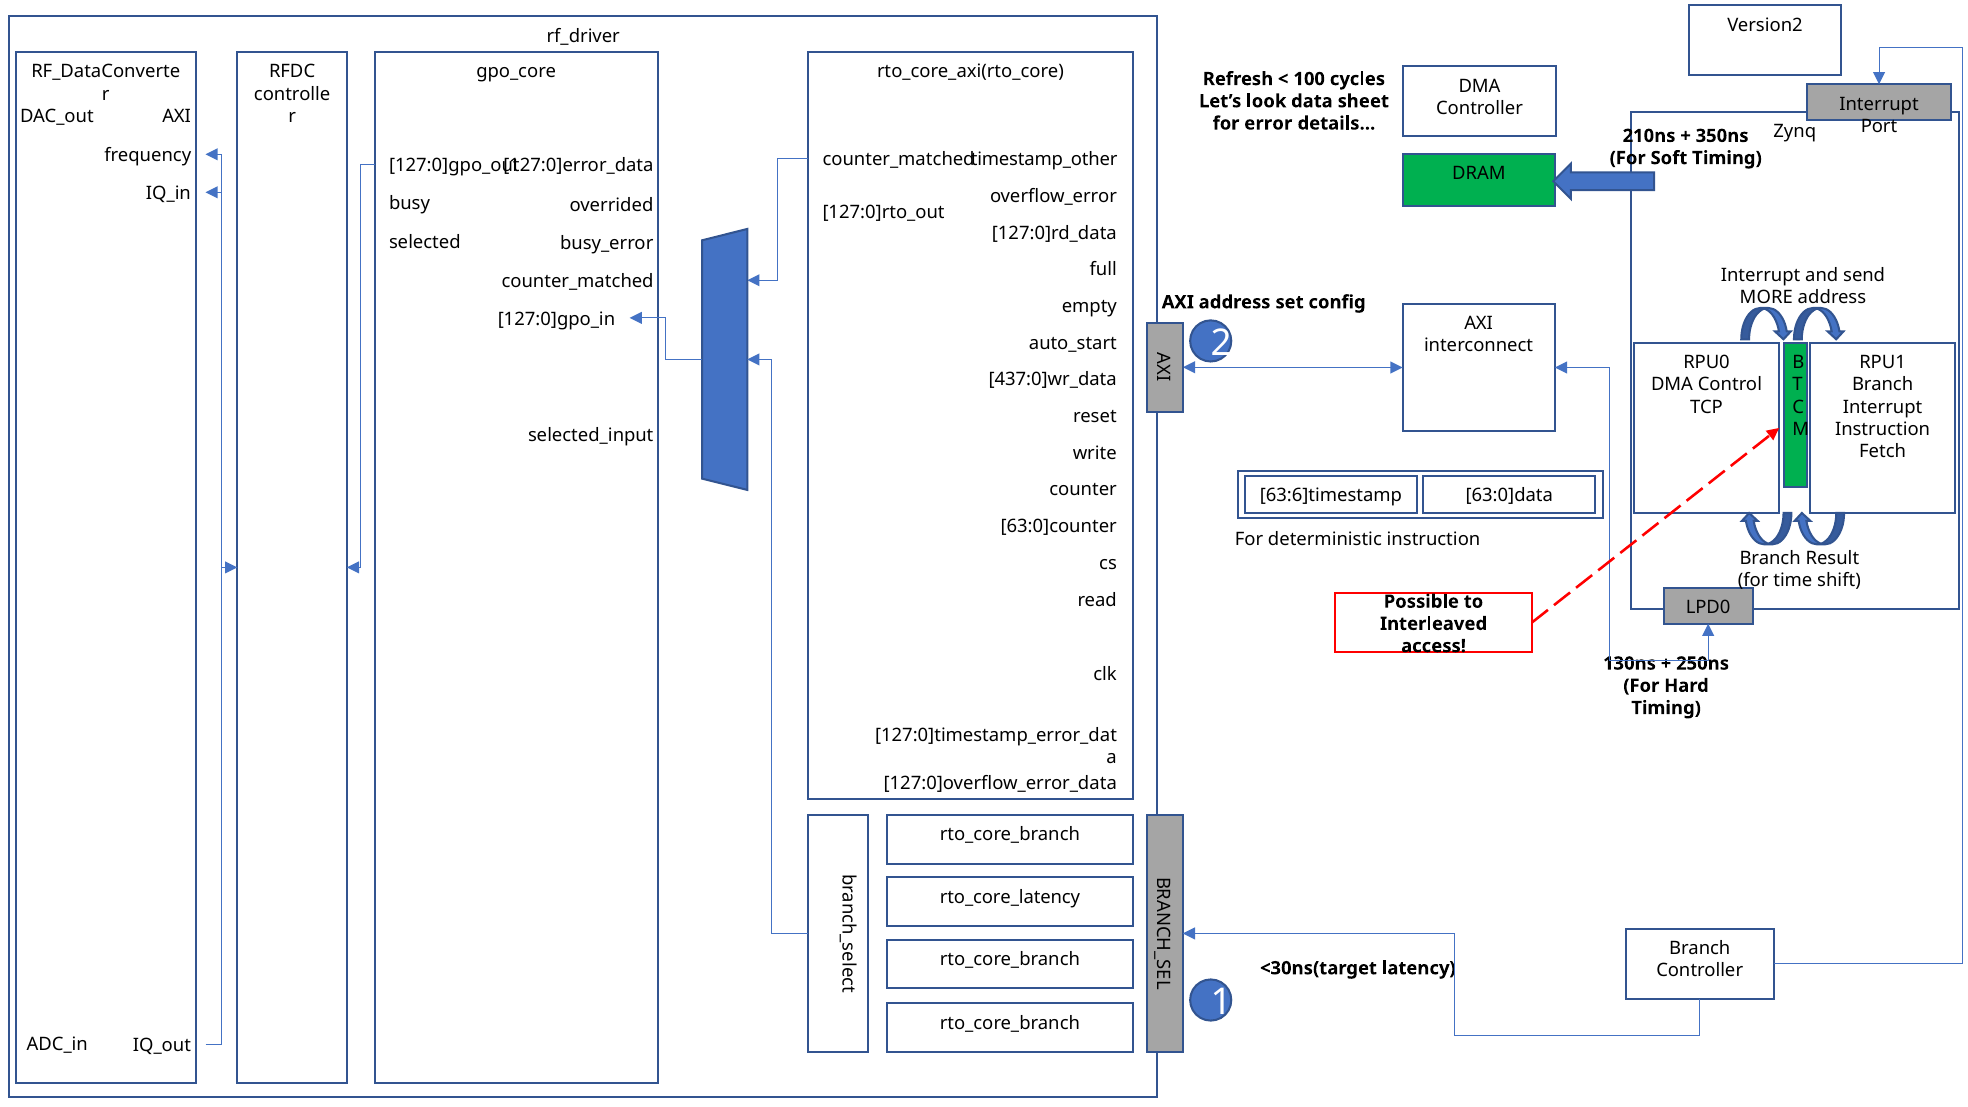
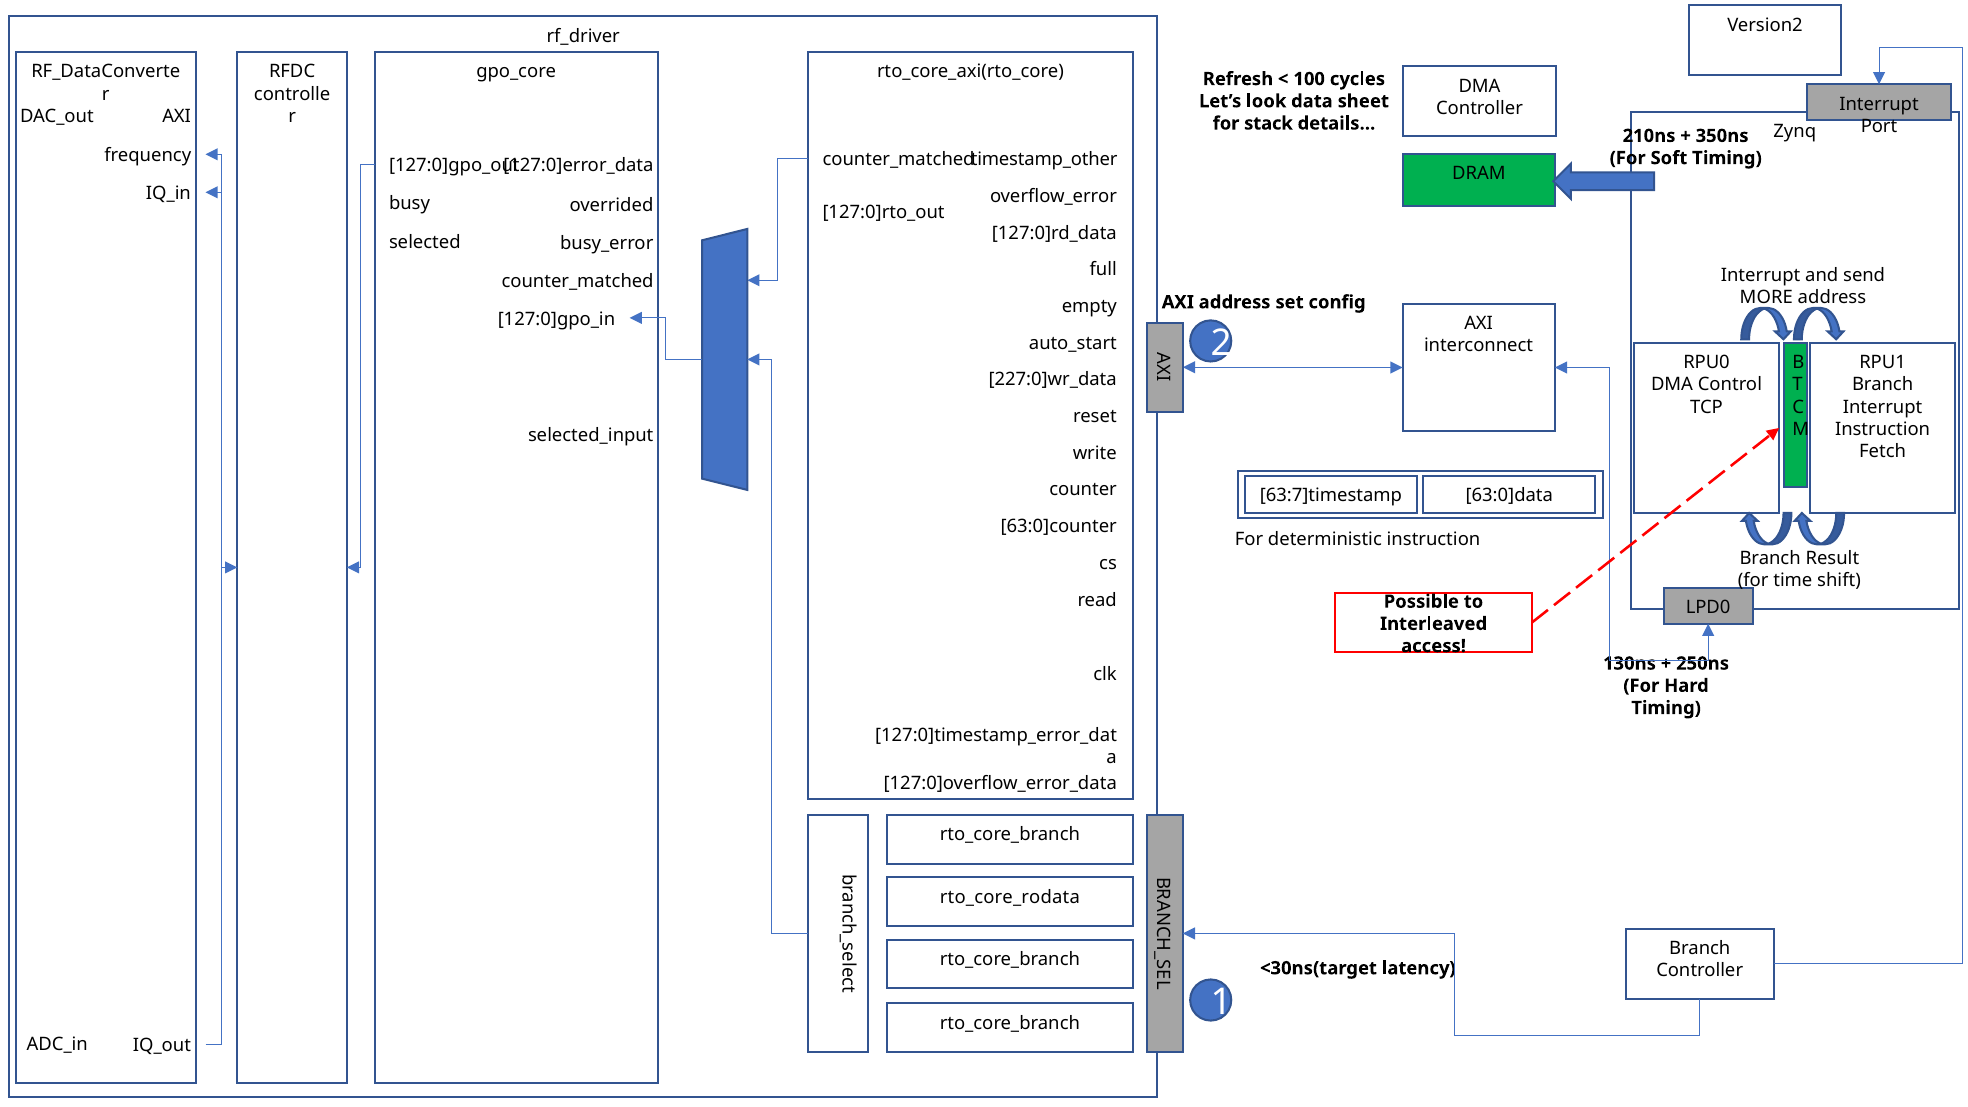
error: error -> stack
437:0]wr_data: 437:0]wr_data -> 227:0]wr_data
63:6]timestamp: 63:6]timestamp -> 63:7]timestamp
rto_core_latency: rto_core_latency -> rto_core_rodata
